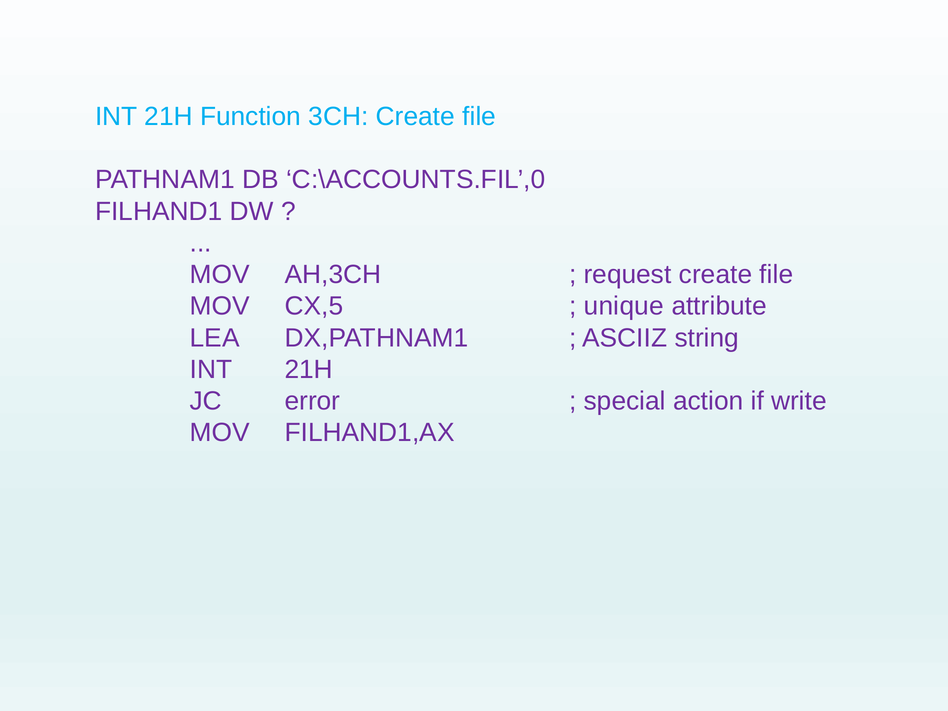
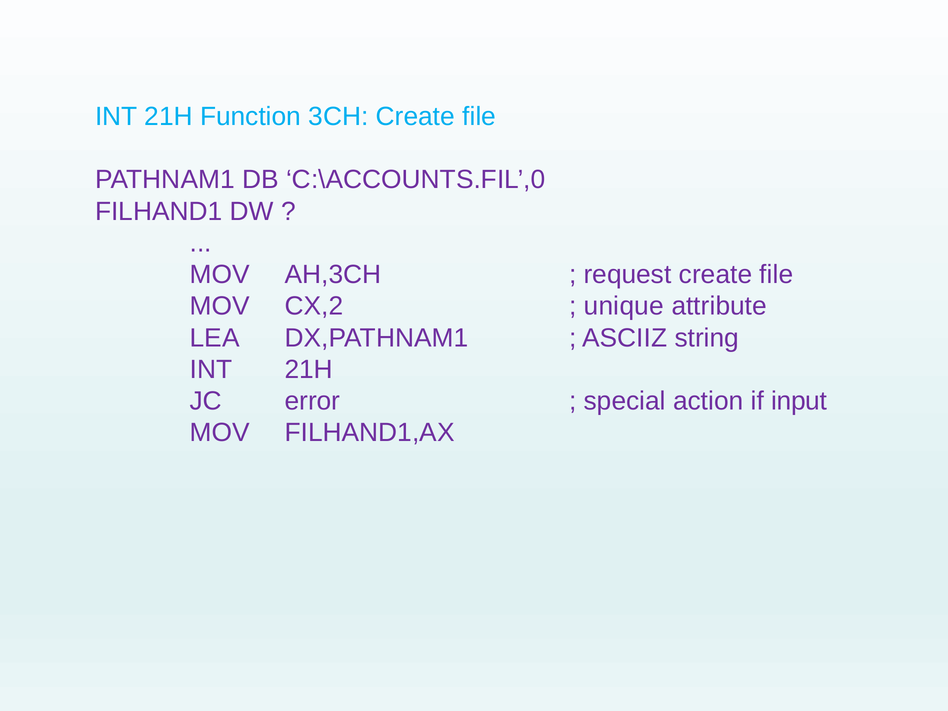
CX,5: CX,5 -> CX,2
write: write -> input
